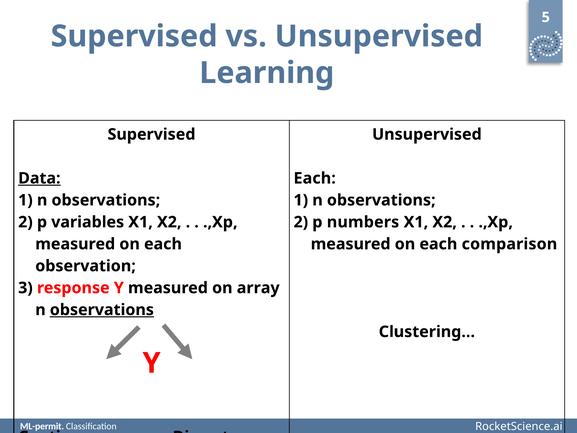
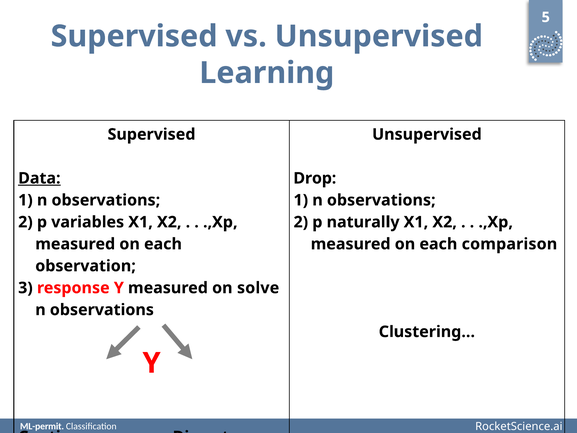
Each at (315, 178): Each -> Drop
numbers: numbers -> naturally
array: array -> solve
observations at (102, 310) underline: present -> none
